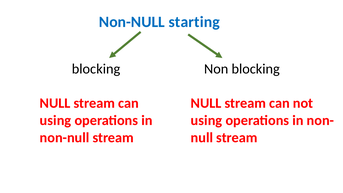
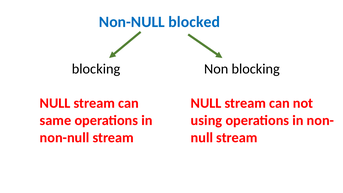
starting: starting -> blocked
using at (55, 120): using -> same
